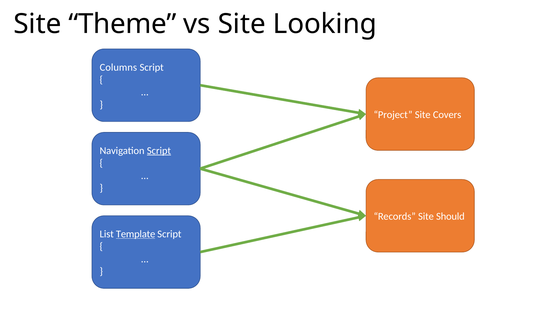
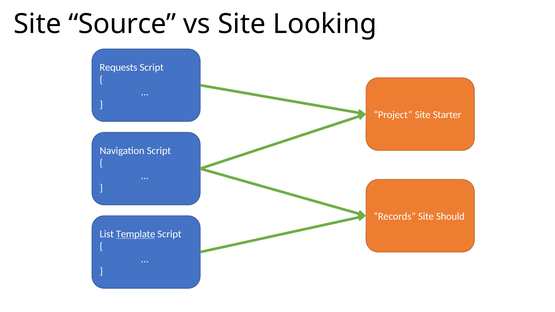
Theme: Theme -> Source
Columns: Columns -> Requests
Covers: Covers -> Starter
Script at (159, 151) underline: present -> none
